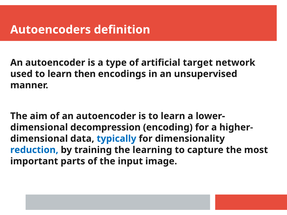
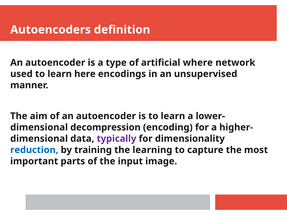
target: target -> where
then: then -> here
typically colour: blue -> purple
